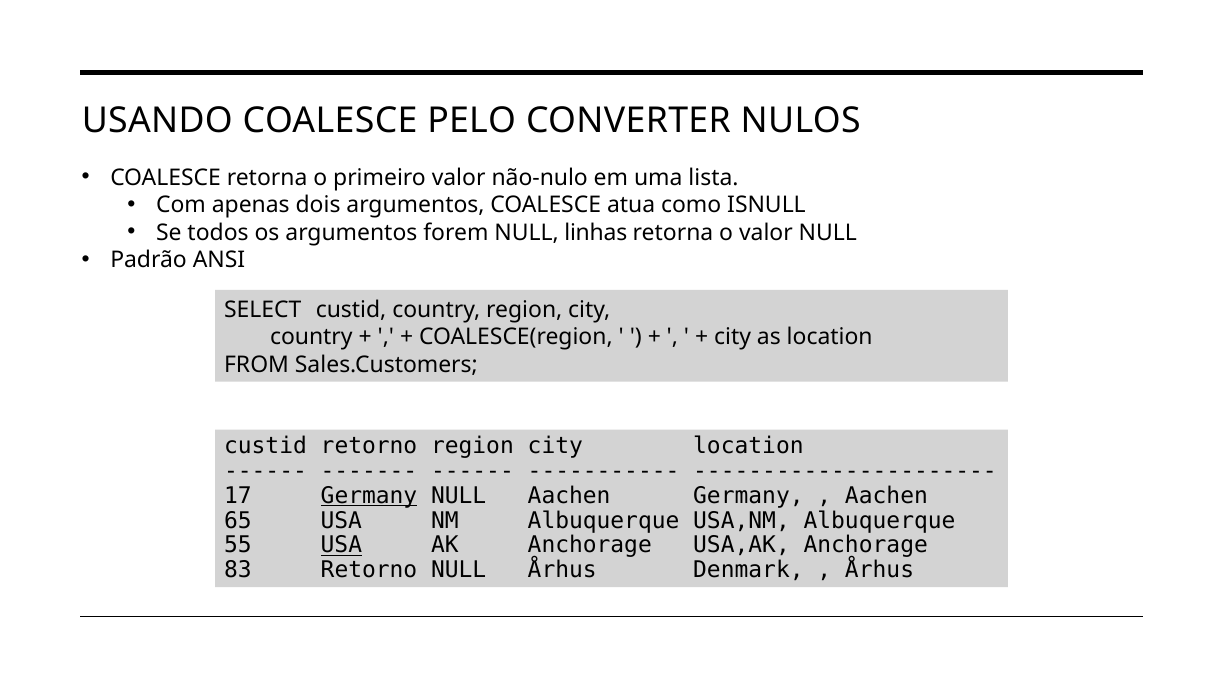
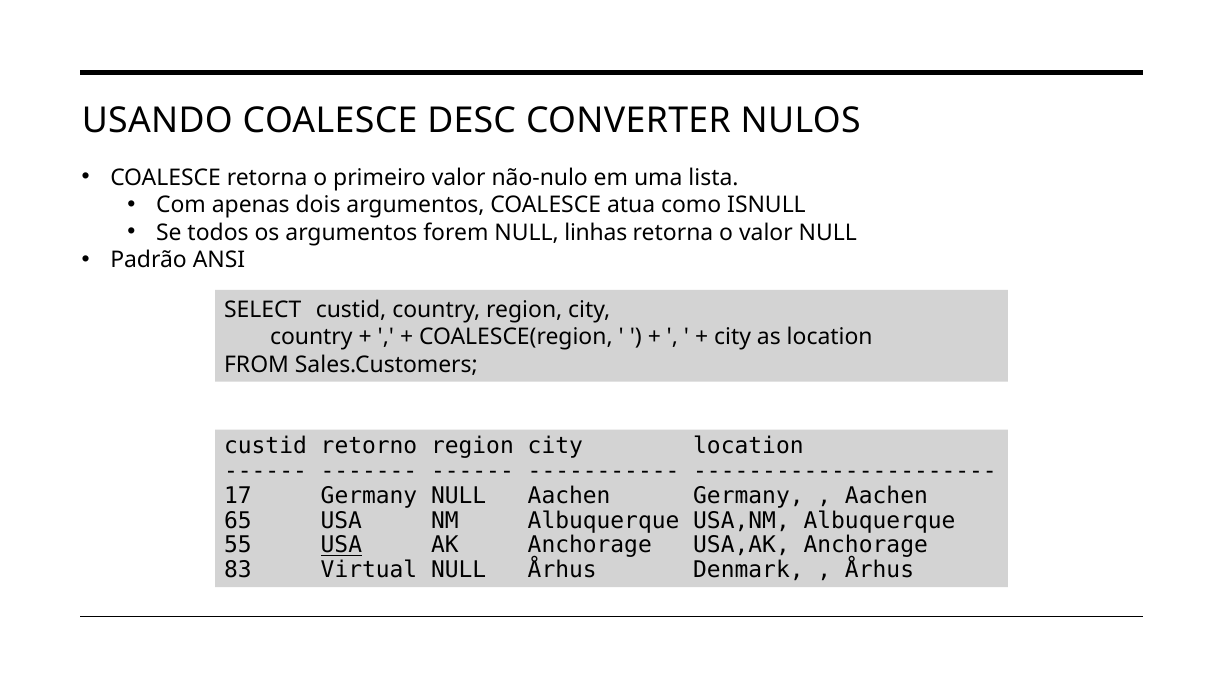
PELO: PELO -> DESC
Germany at (369, 496) underline: present -> none
83 Retorno: Retorno -> Virtual
